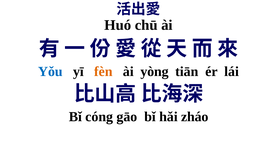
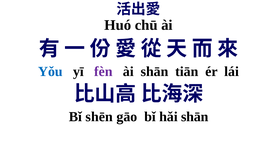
fèn colour: orange -> purple
ài yòng: yòng -> shān
cóng: cóng -> shēn
hǎi zháo: zháo -> shān
